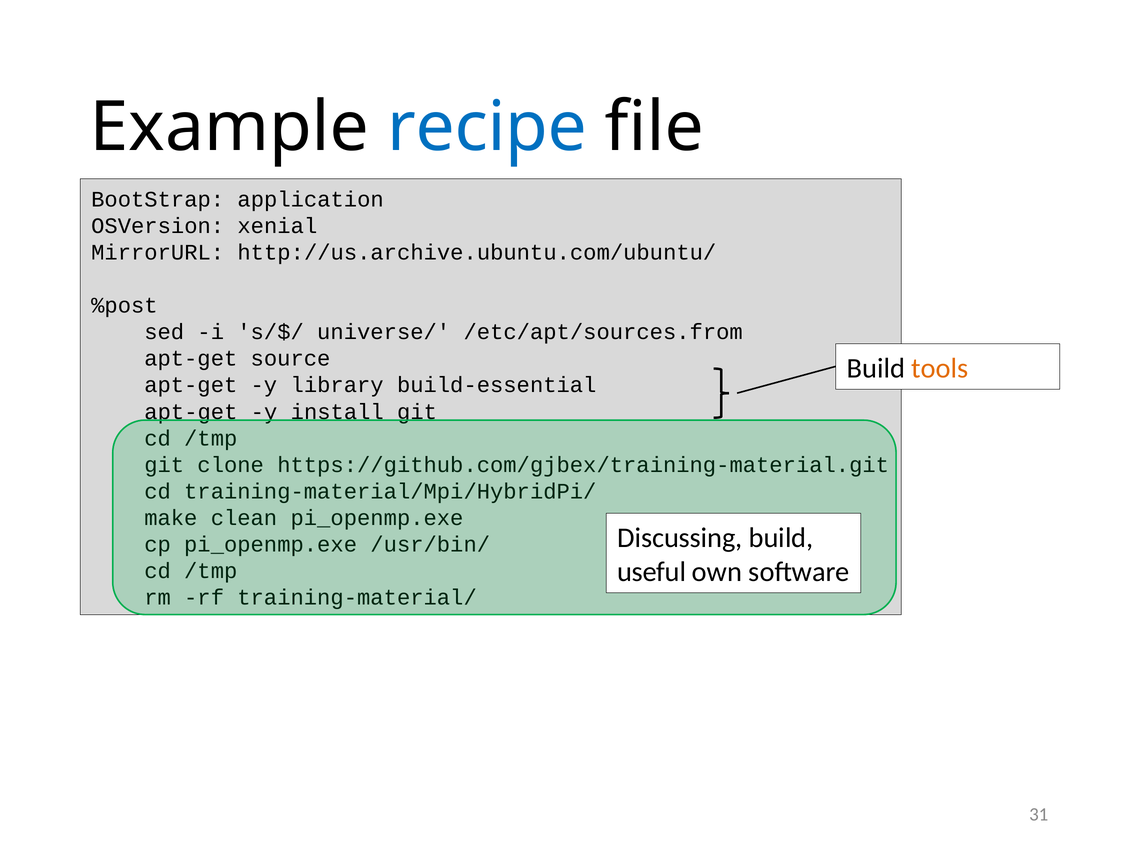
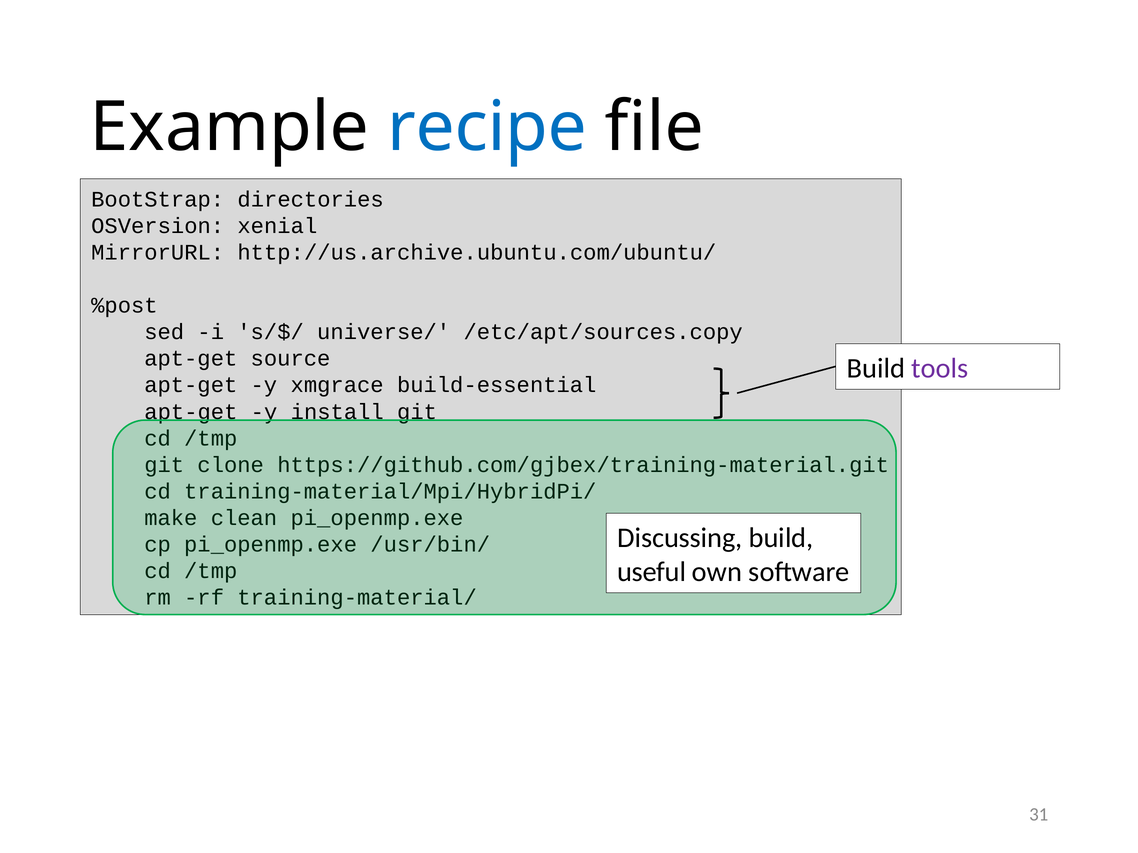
application: application -> directories
/etc/apt/sources.from: /etc/apt/sources.from -> /etc/apt/sources.copy
tools colour: orange -> purple
library: library -> xmgrace
